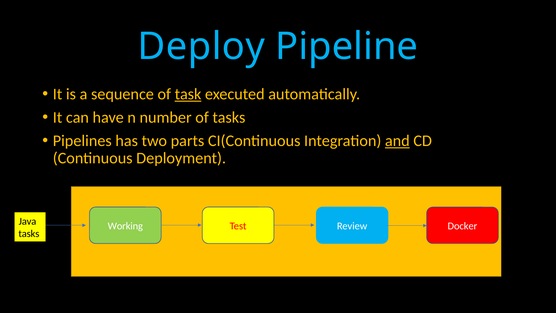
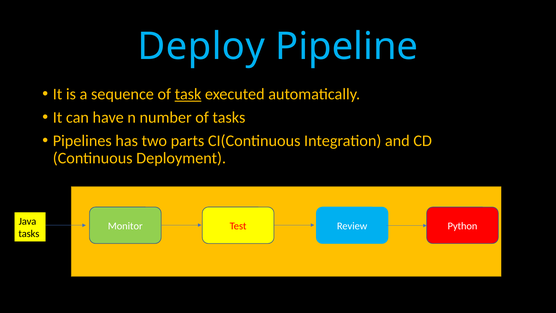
and underline: present -> none
Working: Working -> Monitor
Docker: Docker -> Python
